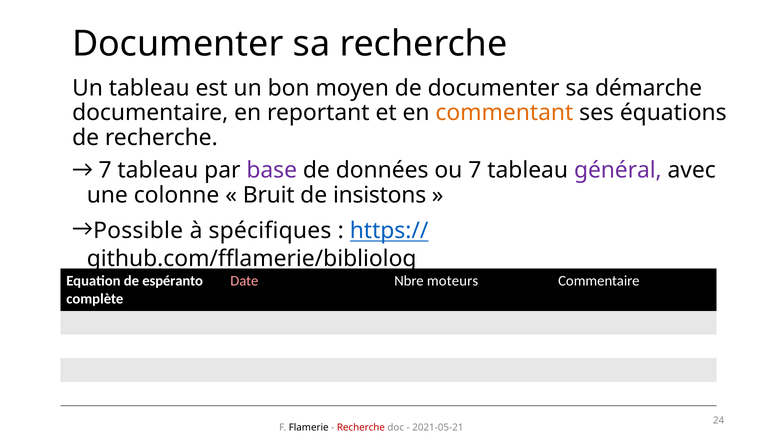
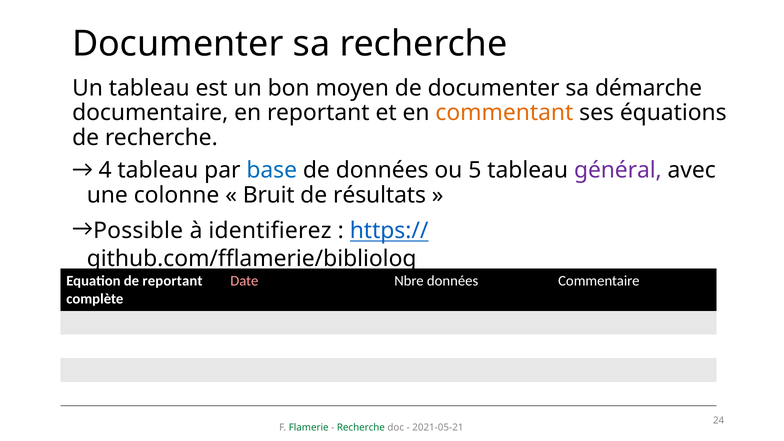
7 at (105, 170): 7 -> 4
base colour: purple -> blue
ou 7: 7 -> 5
insistons: insistons -> résultats
spécifiques: spécifiques -> identifierez
de espéranto: espéranto -> reportant
Nbre moteurs: moteurs -> données
Flamerie colour: black -> green
Recherche at (361, 428) colour: red -> green
